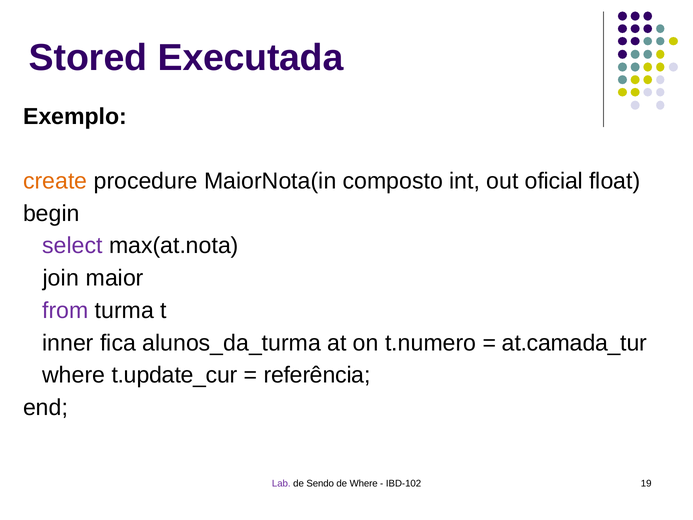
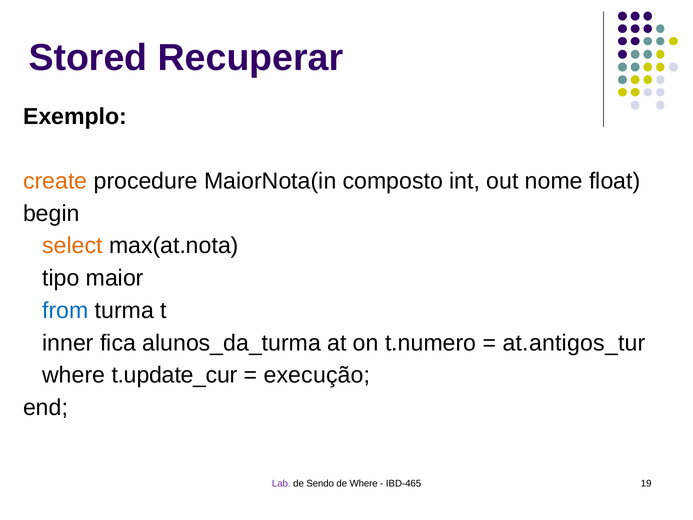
Executada: Executada -> Recuperar
oficial: oficial -> nome
select colour: purple -> orange
join: join -> tipo
from colour: purple -> blue
at.camada_tur: at.camada_tur -> at.antigos_tur
referência: referência -> execução
IBD-102: IBD-102 -> IBD-465
